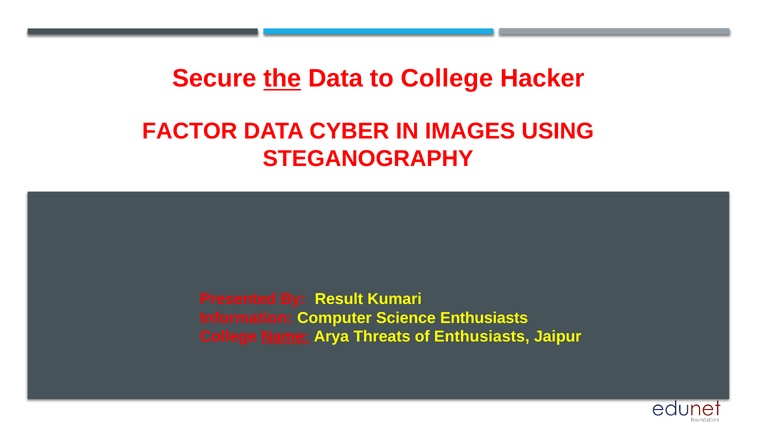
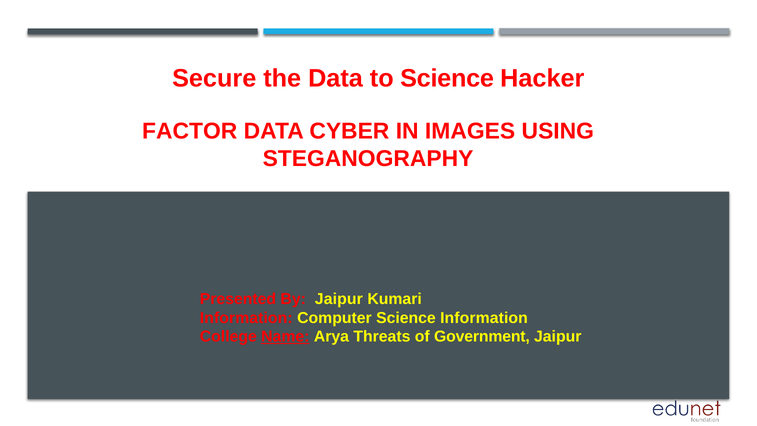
the underline: present -> none
to College: College -> Science
By Result: Result -> Jaipur
Science Enthusiasts: Enthusiasts -> Information
of Enthusiasts: Enthusiasts -> Government
